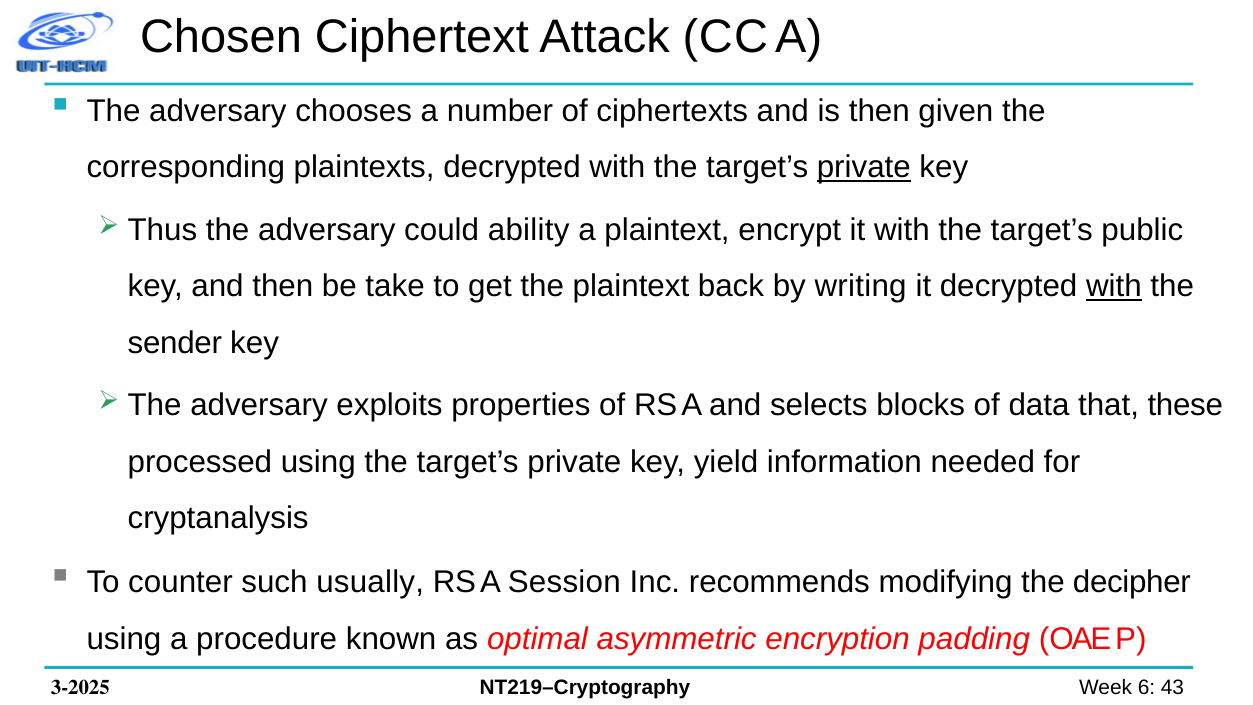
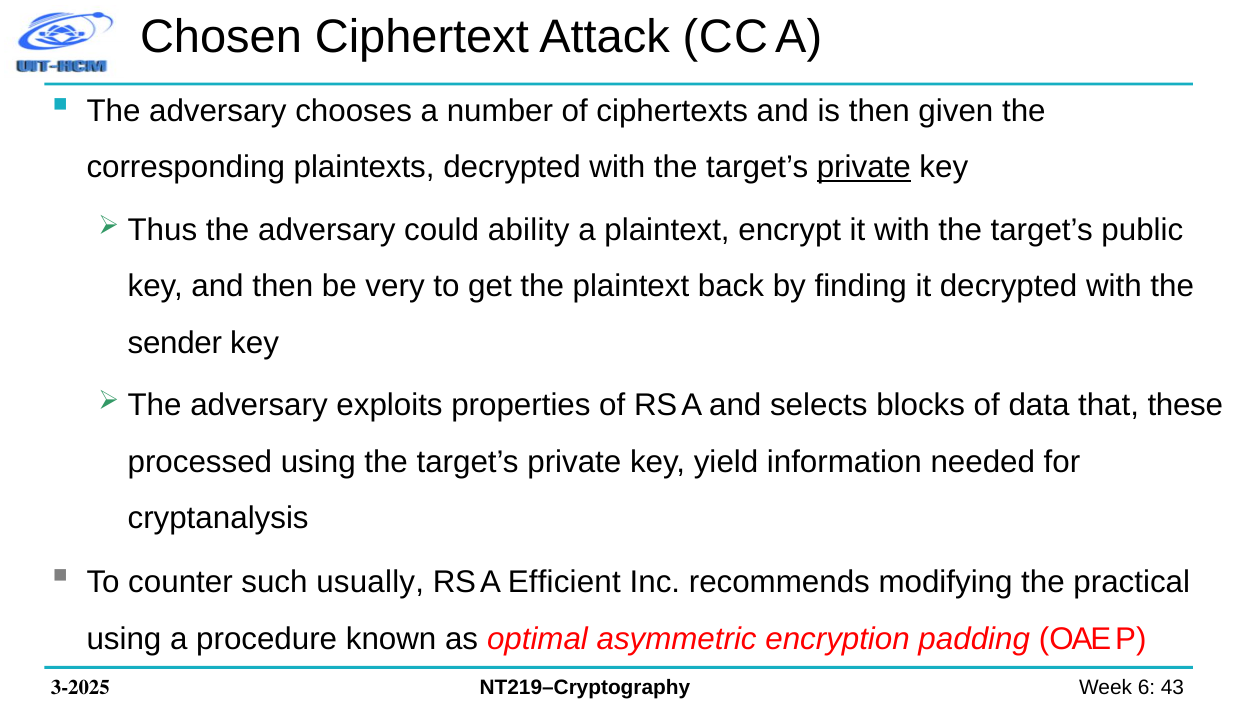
take: take -> very
writing: writing -> finding
with at (1114, 286) underline: present -> none
Session: Session -> Efficient
decipher: decipher -> practical
